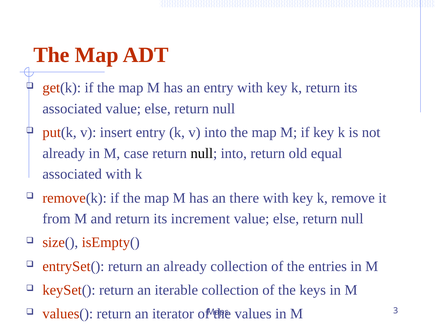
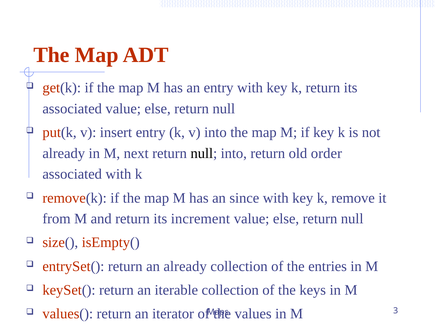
case: case -> next
equal: equal -> order
there: there -> since
